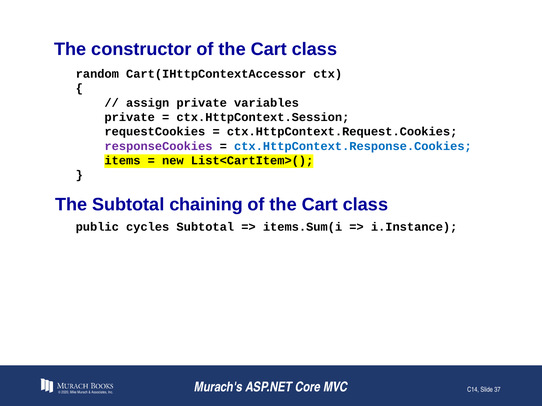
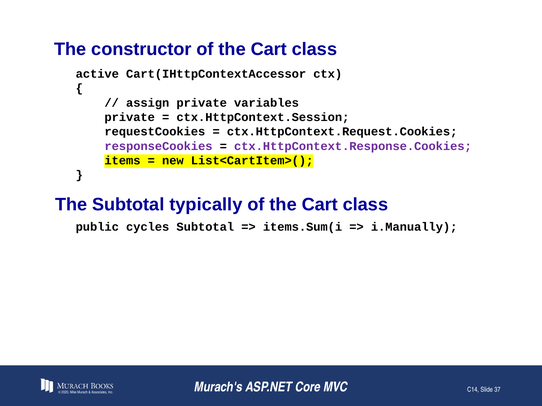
random: random -> active
ctx.HttpContext.Response.Cookies colour: blue -> purple
chaining: chaining -> typically
i.Instance: i.Instance -> i.Manually
